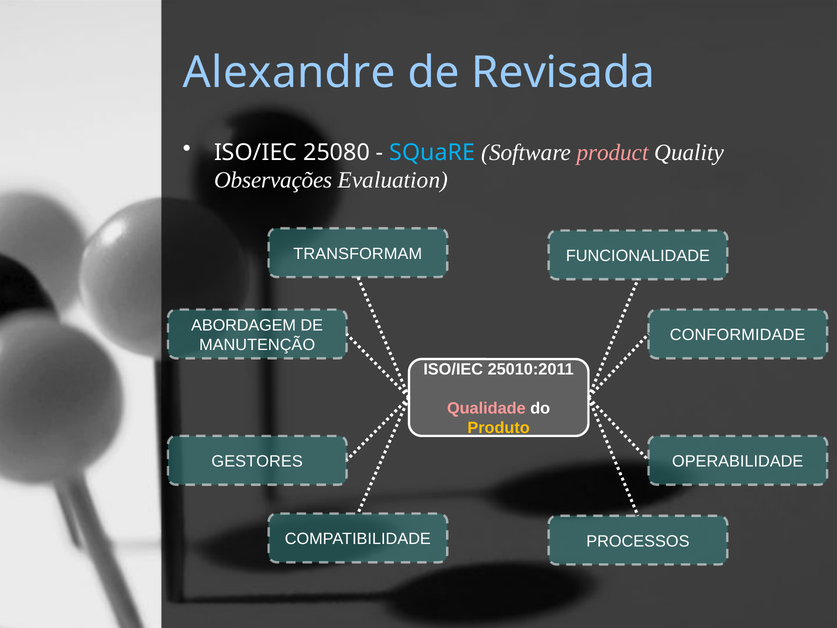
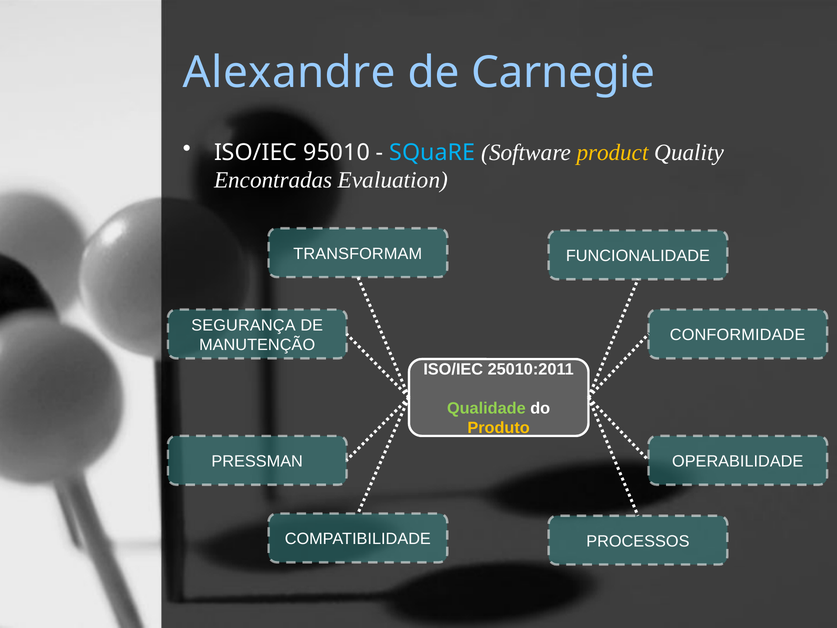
Revisada: Revisada -> Carnegie
25080: 25080 -> 95010
product colour: pink -> yellow
Observações: Observações -> Encontradas
ABORDAGEM: ABORDAGEM -> SEGURANÇA
Qualidade colour: pink -> light green
GESTORES: GESTORES -> PRESSMAN
